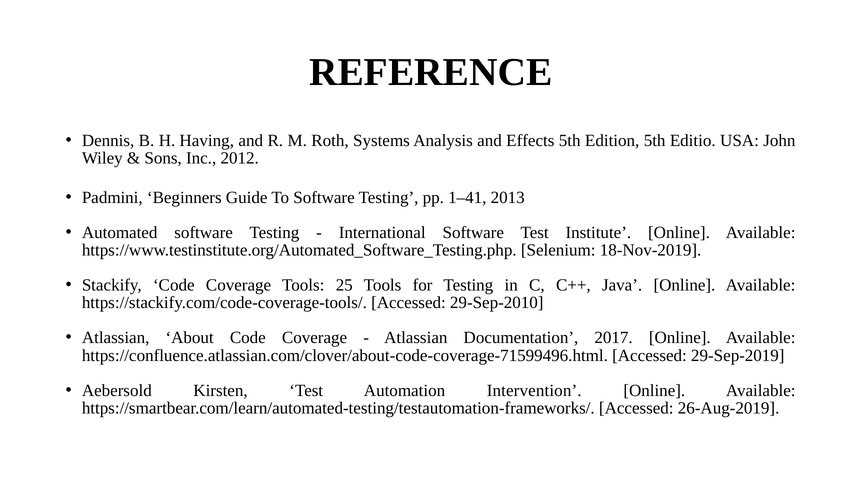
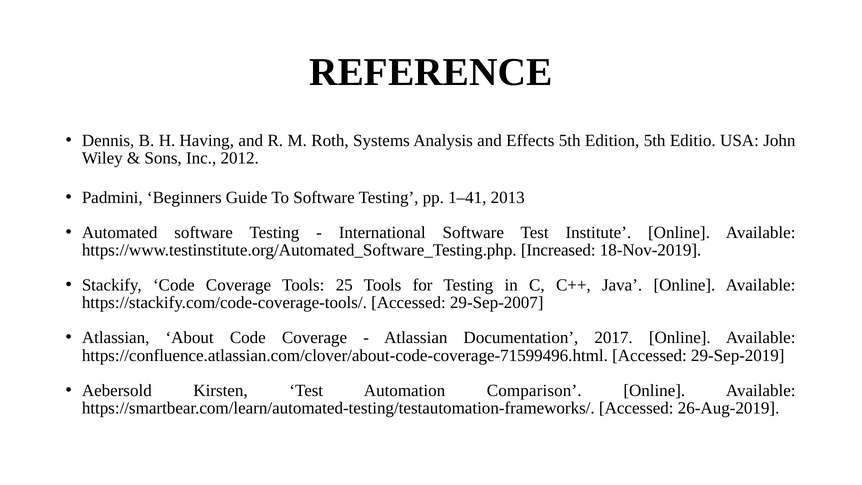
Selenium: Selenium -> Increased
29-Sep-2010: 29-Sep-2010 -> 29-Sep-2007
Intervention: Intervention -> Comparison
